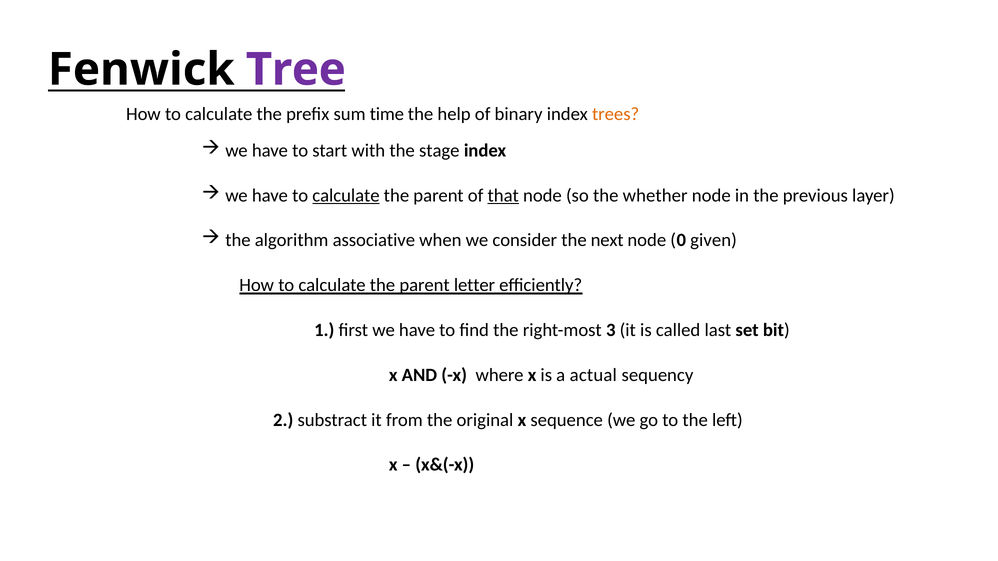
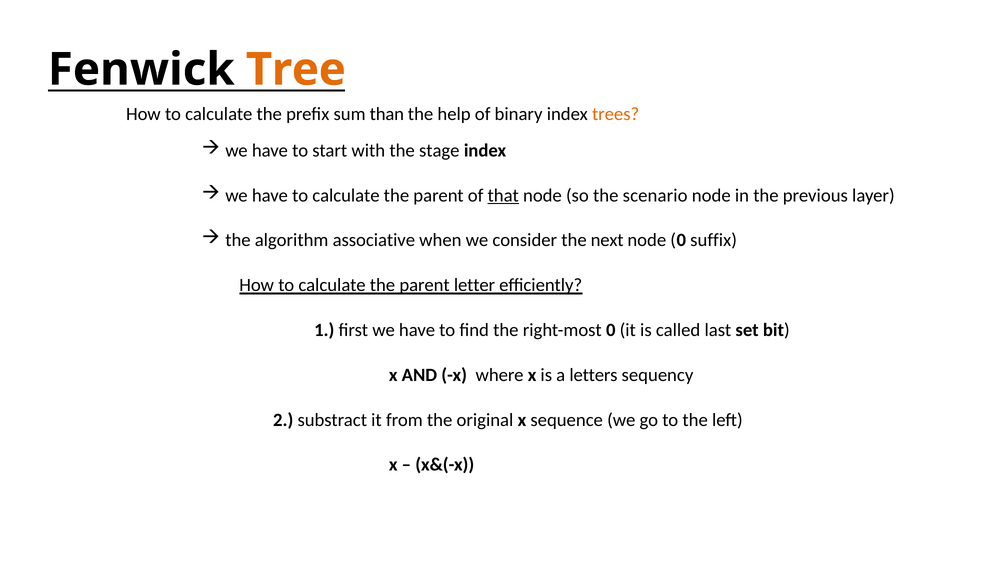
Tree colour: purple -> orange
time: time -> than
calculate at (346, 196) underline: present -> none
whether: whether -> scenario
given: given -> suffix
right-most 3: 3 -> 0
actual: actual -> letters
